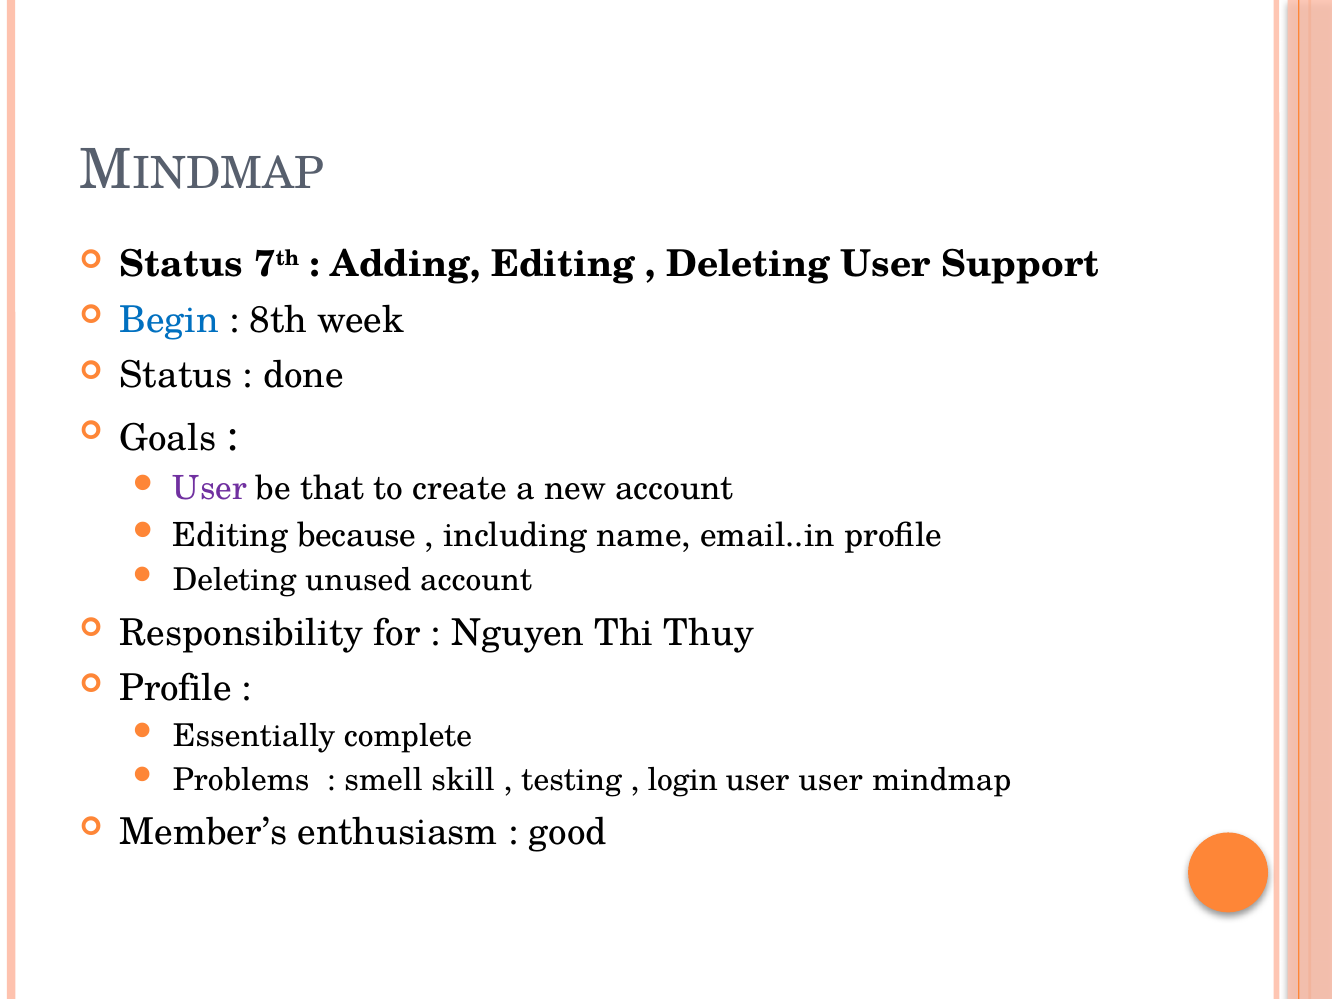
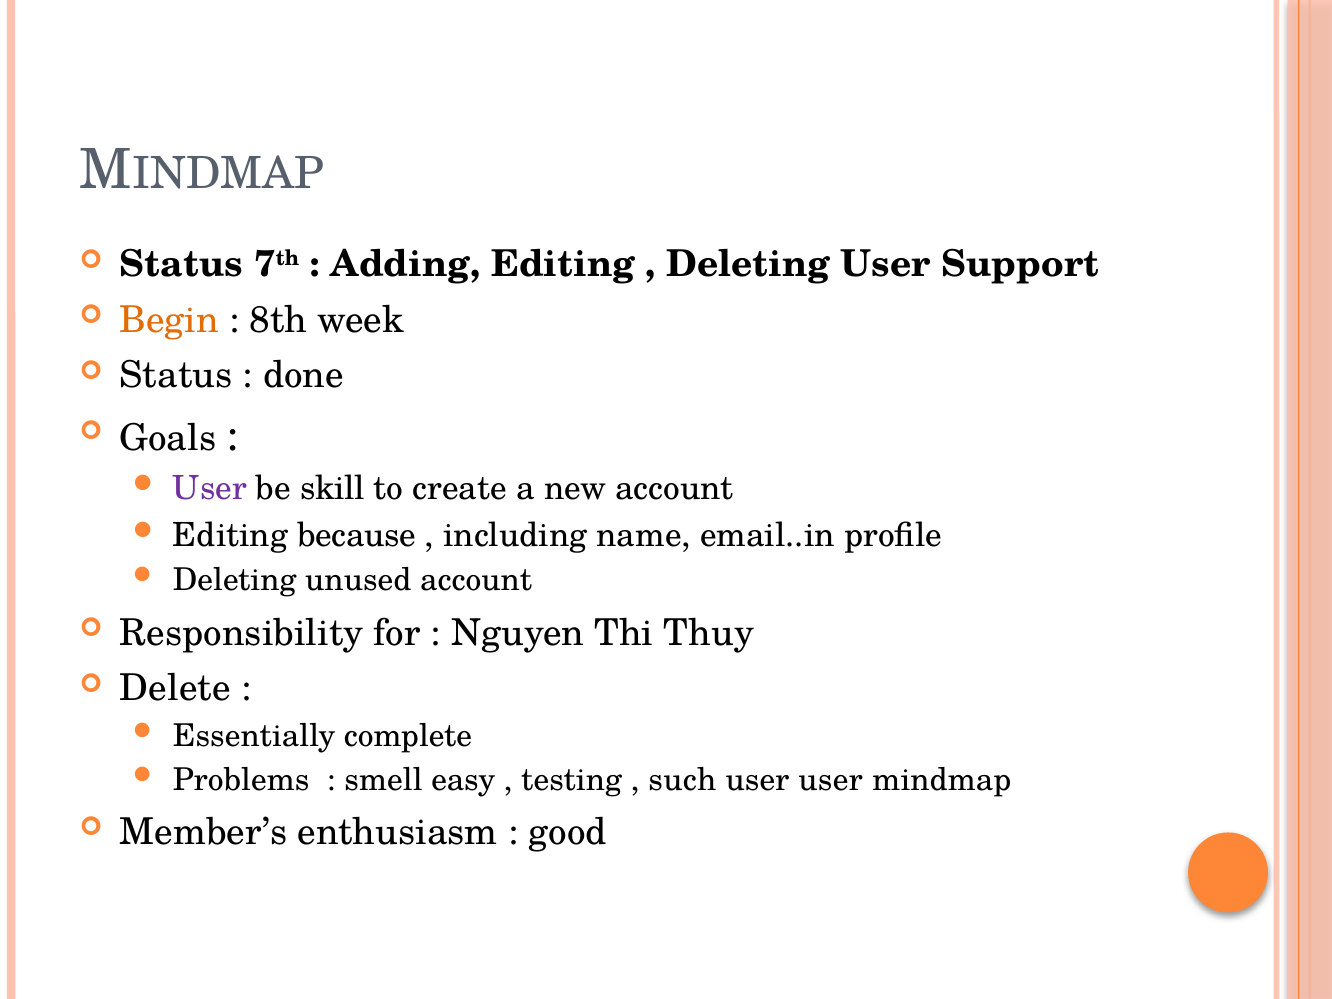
Begin colour: blue -> orange
that: that -> skill
Profile at (176, 689): Profile -> Delete
skill: skill -> easy
login: login -> such
